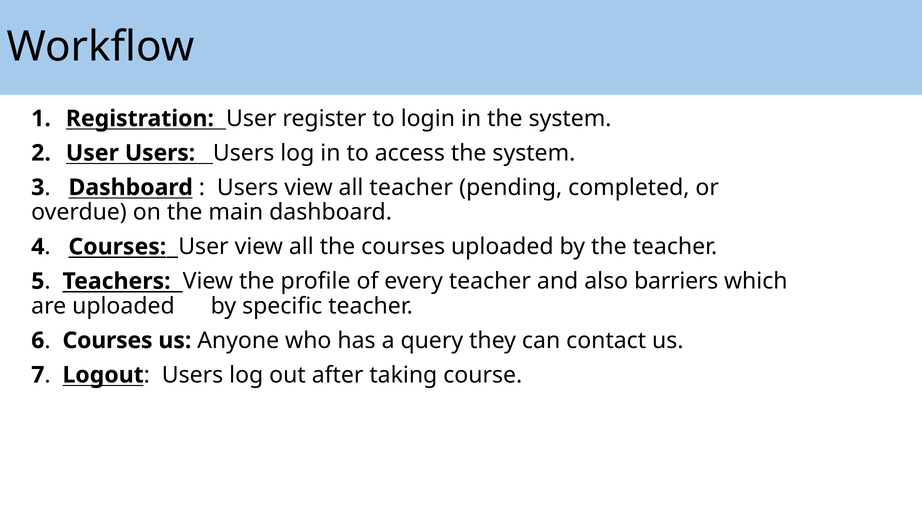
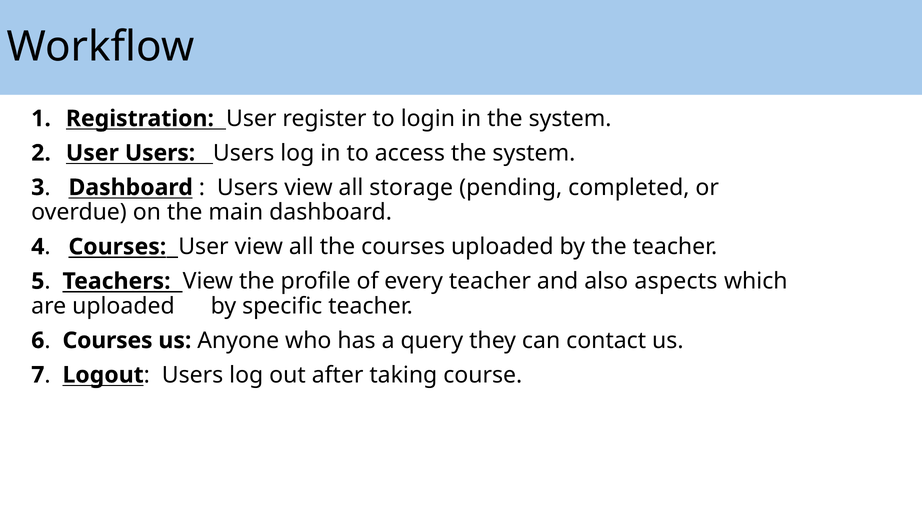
all teacher: teacher -> storage
barriers: barriers -> aspects
